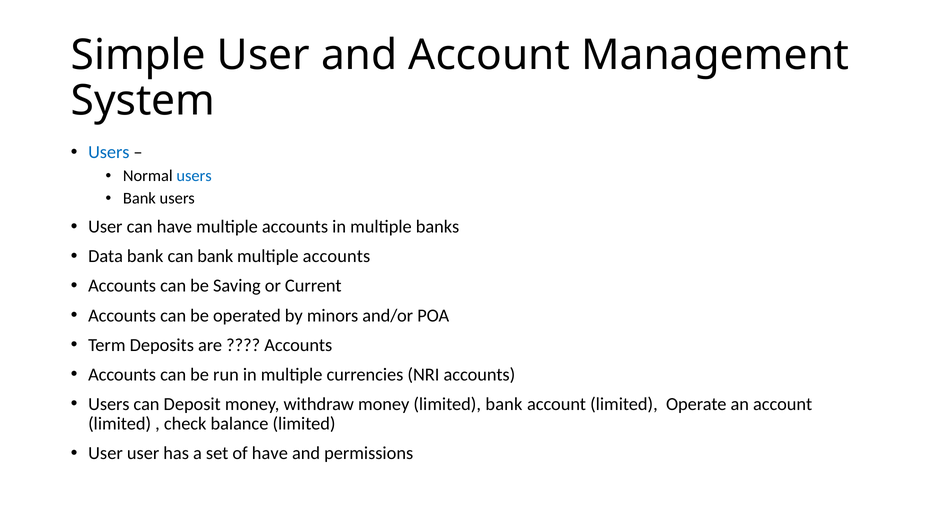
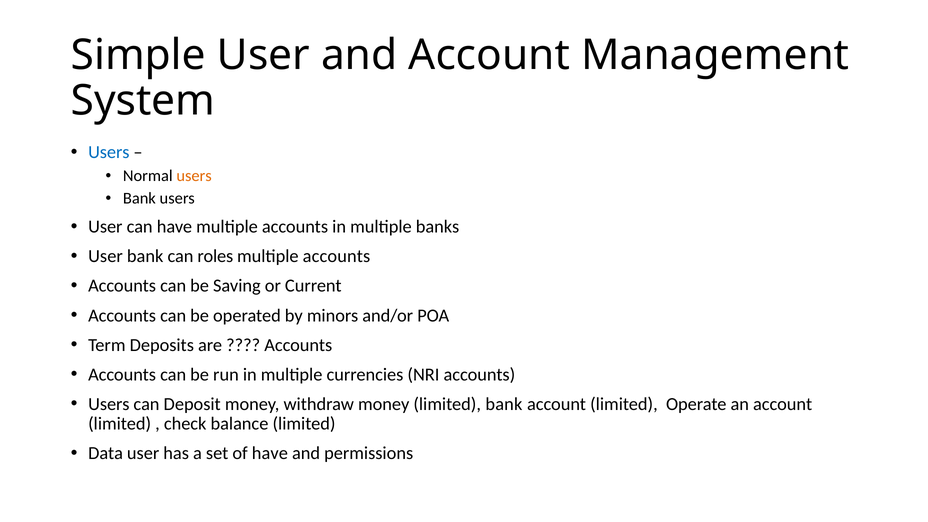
users at (194, 176) colour: blue -> orange
Data at (106, 256): Data -> User
can bank: bank -> roles
User at (105, 453): User -> Data
